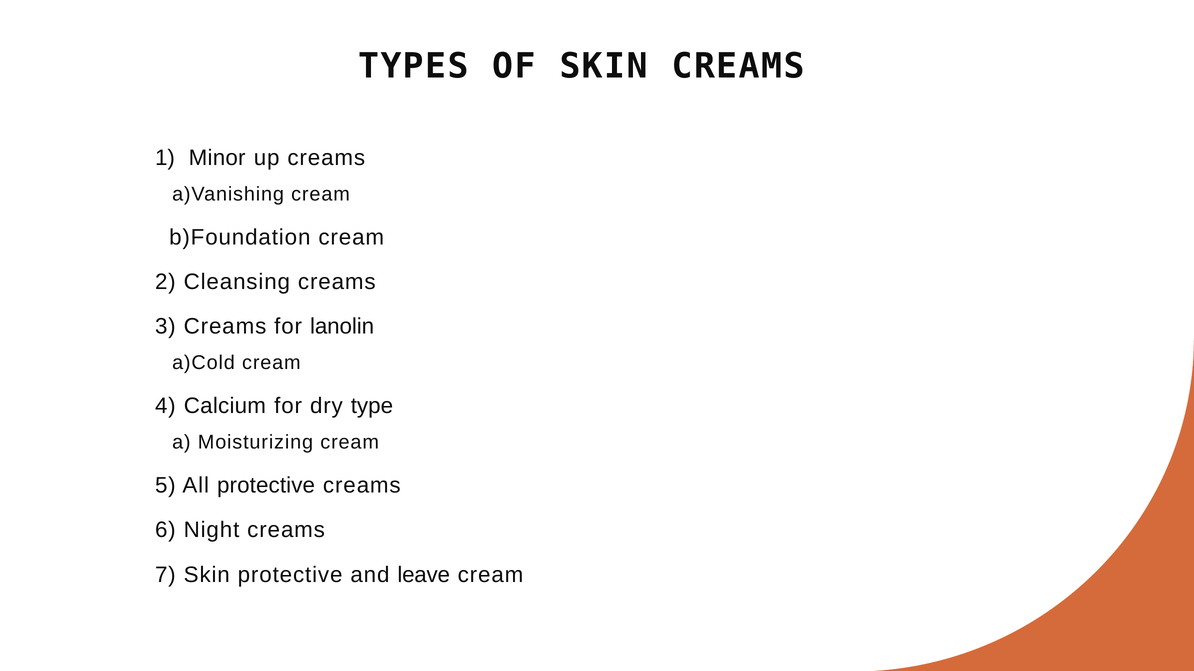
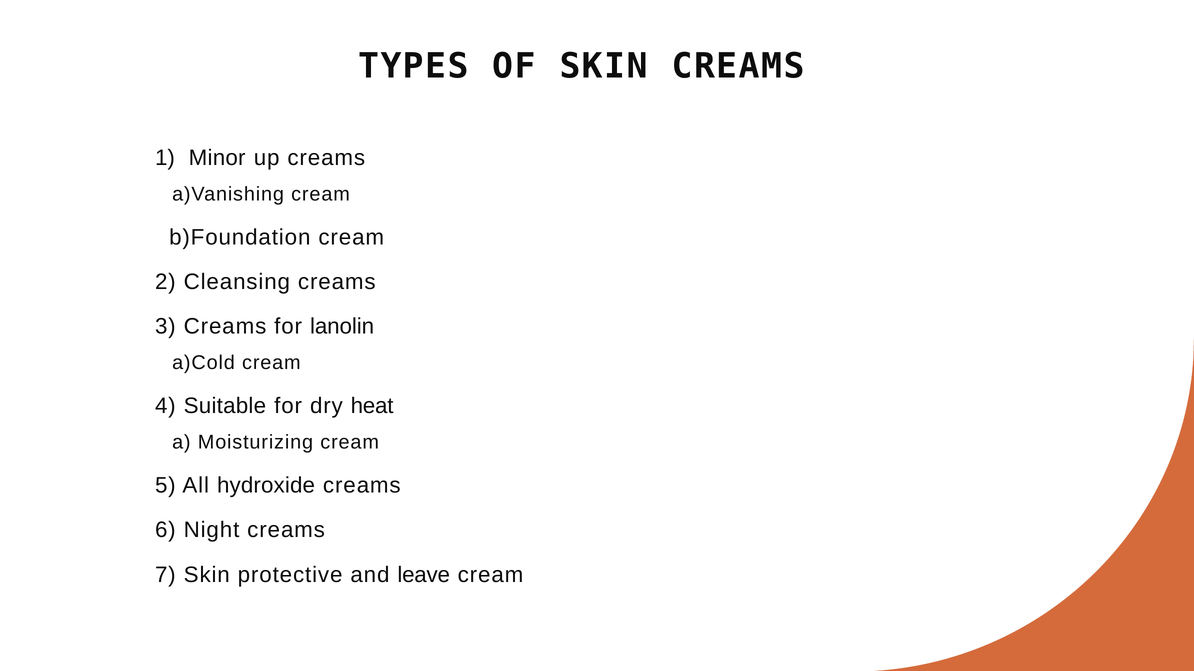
Calcium: Calcium -> Suitable
type: type -> heat
All protective: protective -> hydroxide
